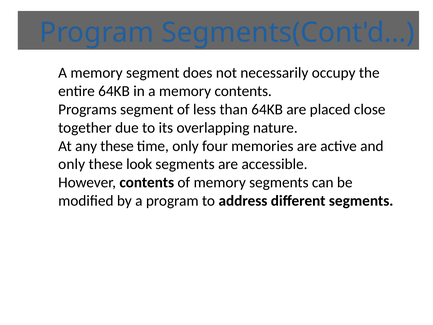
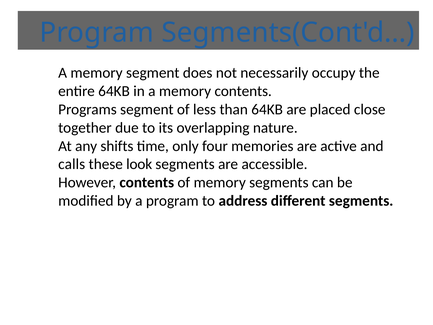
any these: these -> shifts
only at (72, 164): only -> calls
